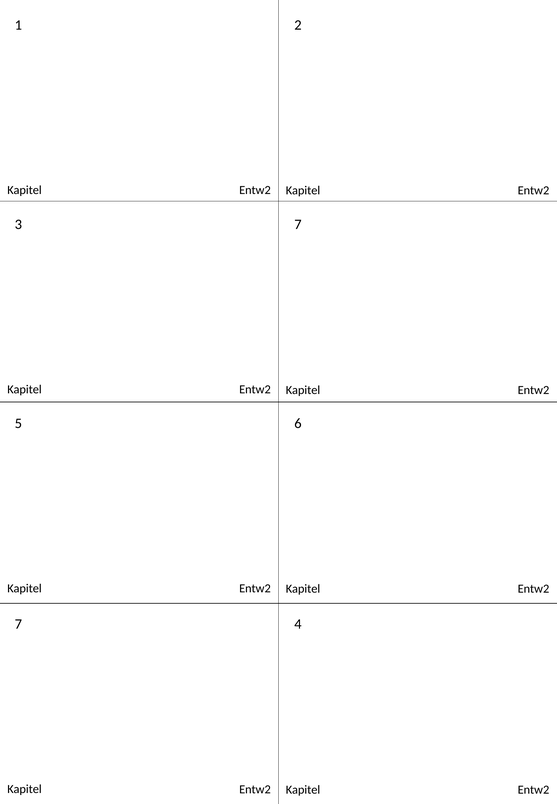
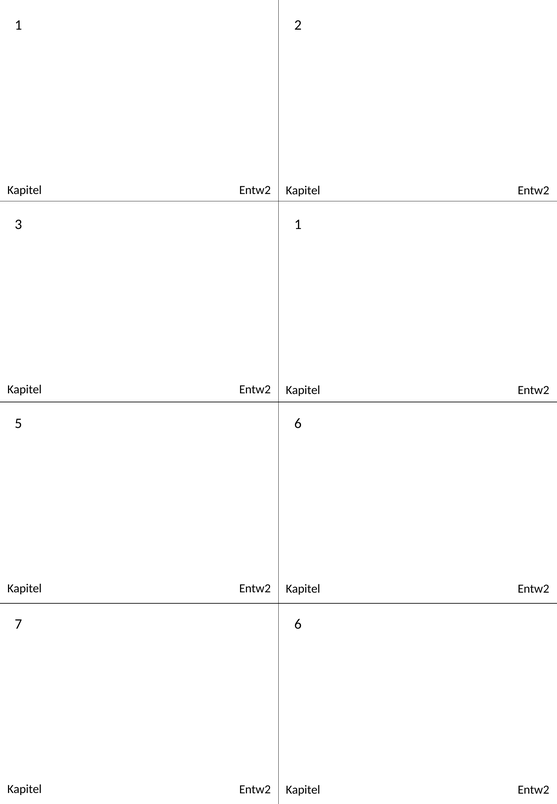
3 7: 7 -> 1
7 4: 4 -> 6
